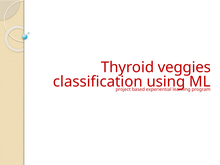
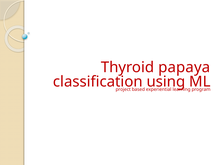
veggies: veggies -> papaya
